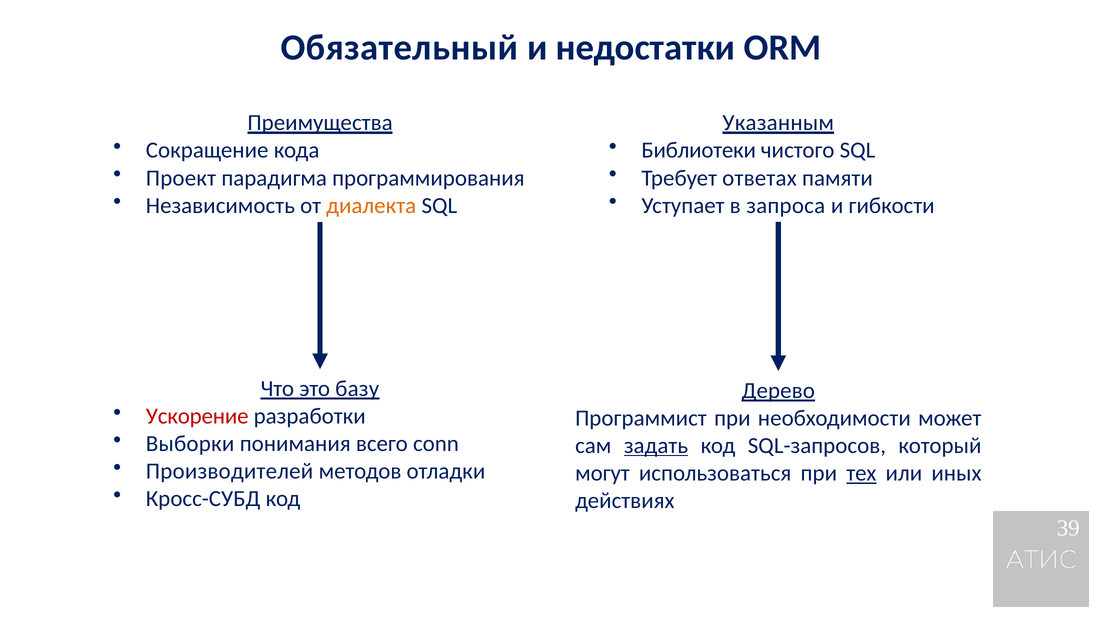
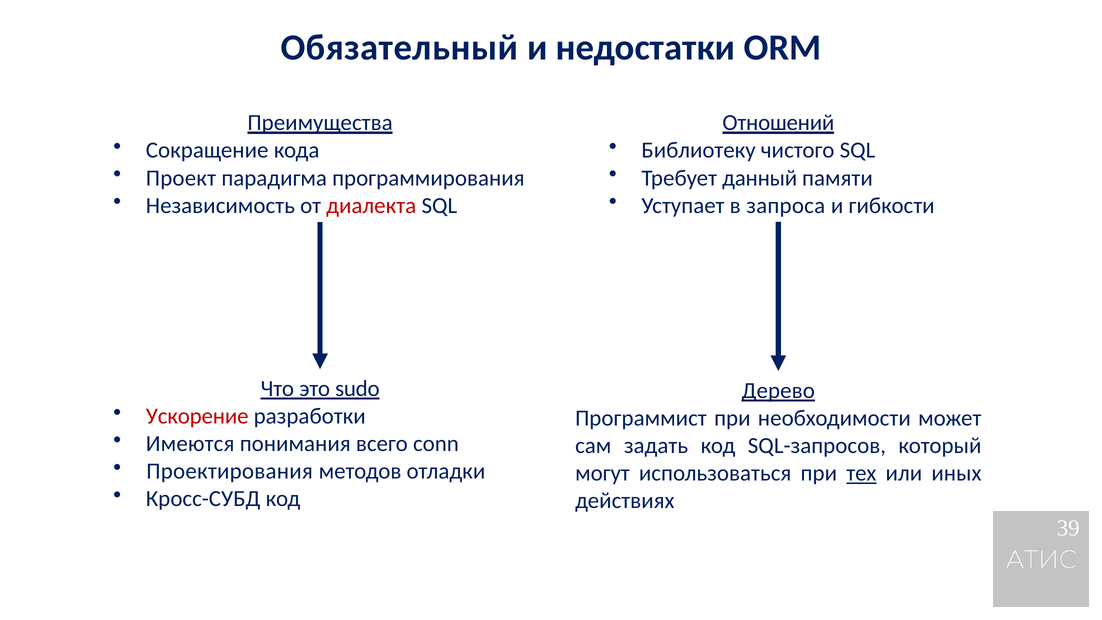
Указанным: Указанным -> Отношений
Библиотеки: Библиотеки -> Библиотеку
ответах: ответах -> данный
диалекта colour: orange -> red
базу: базу -> sudo
Выборки: Выборки -> Имеются
задать underline: present -> none
Производителей: Производителей -> Проектирования
